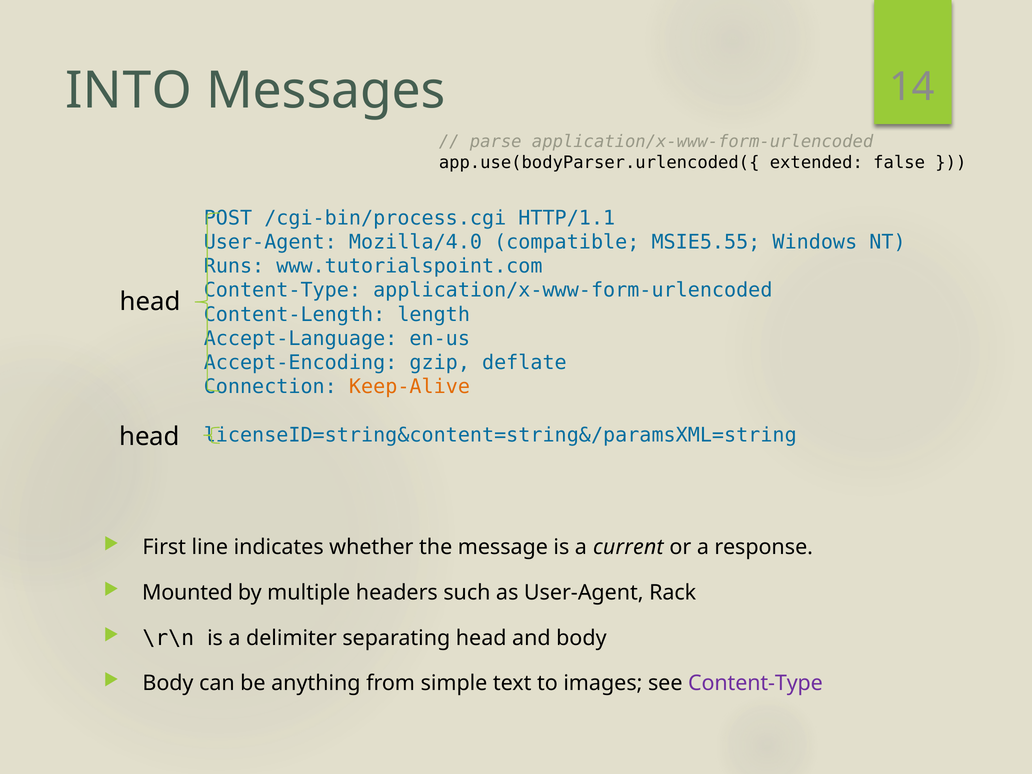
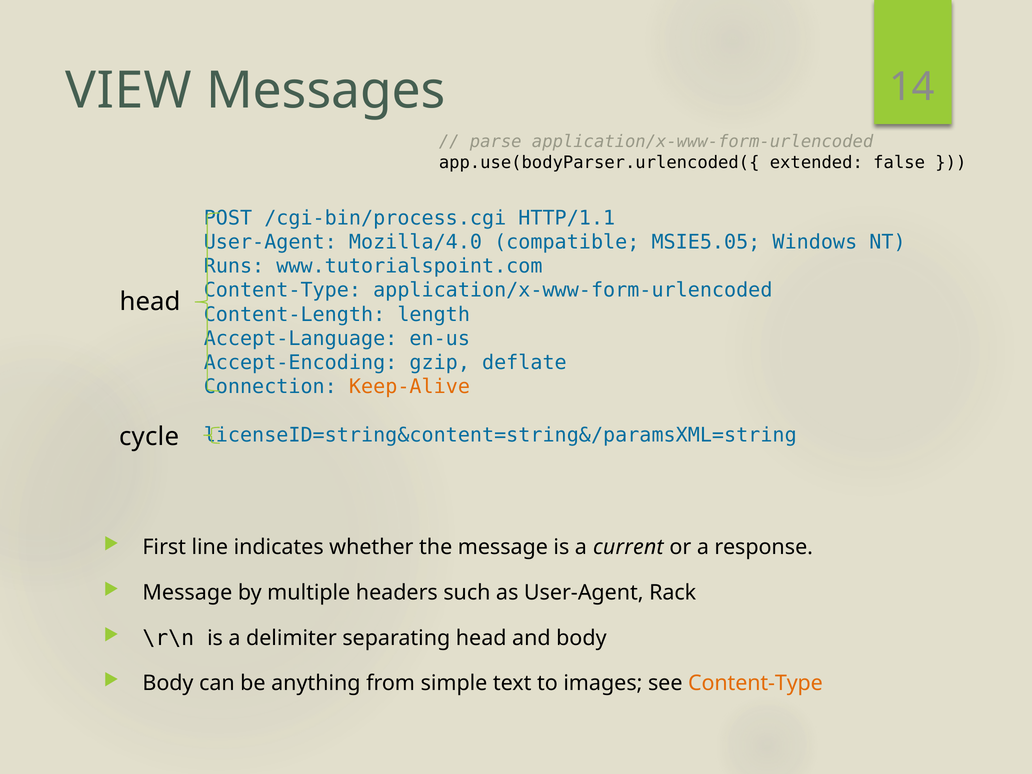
INTO: INTO -> VIEW
MSIE5.55: MSIE5.55 -> MSIE5.05
head at (149, 437): head -> cycle
Mounted at (187, 593): Mounted -> Message
Content-Type at (755, 683) colour: purple -> orange
